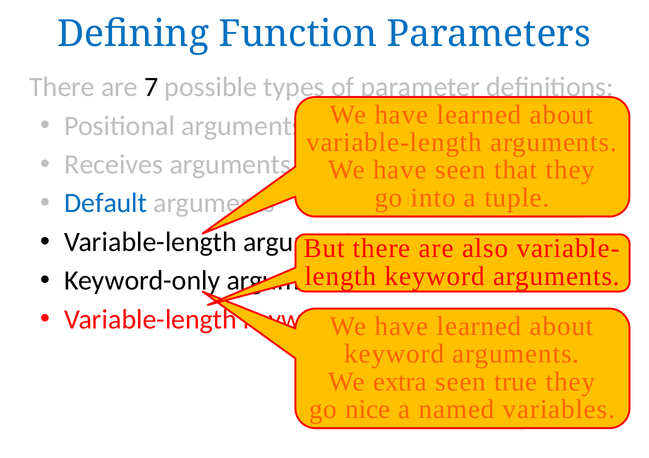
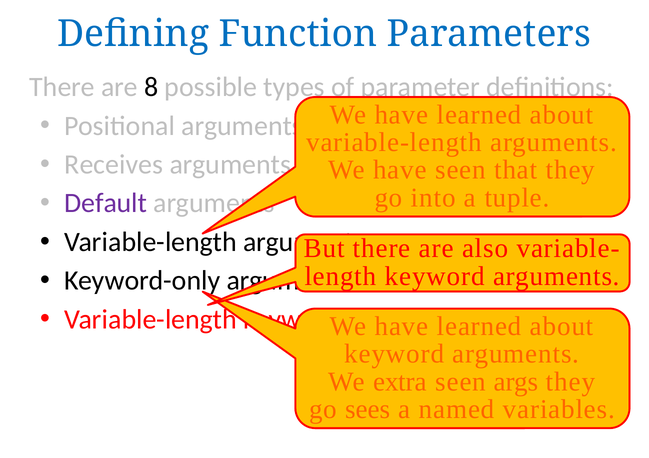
7: 7 -> 8
Default colour: blue -> purple
true: true -> args
nice: nice -> sees
